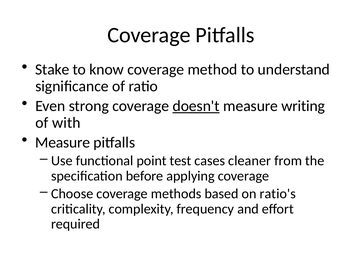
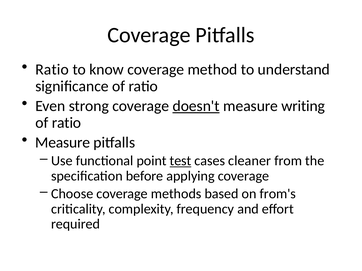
Stake at (52, 70): Stake -> Ratio
with at (66, 123): with -> ratio
test underline: none -> present
ratio's: ratio's -> from's
